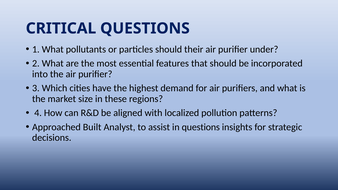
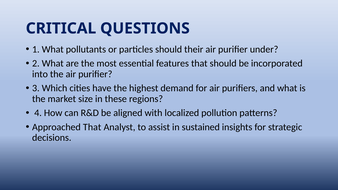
Approached Built: Built -> That
in questions: questions -> sustained
